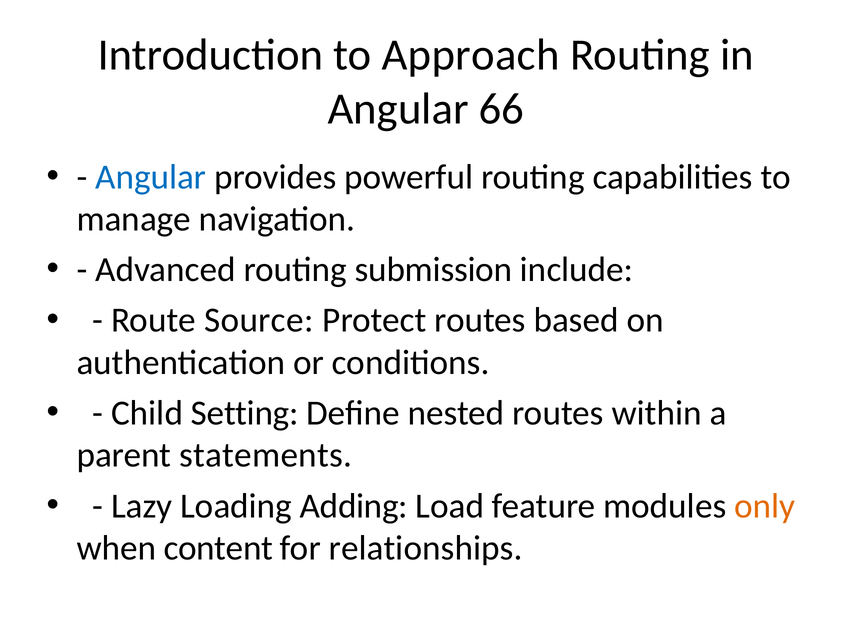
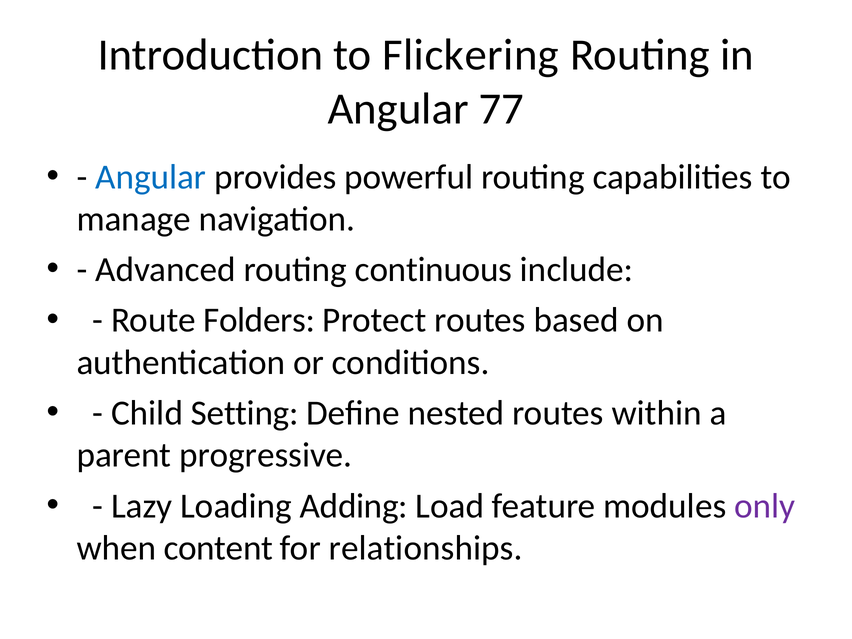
Approach: Approach -> Flickering
66: 66 -> 77
submission: submission -> continuous
Source: Source -> Folders
statements: statements -> progressive
only colour: orange -> purple
